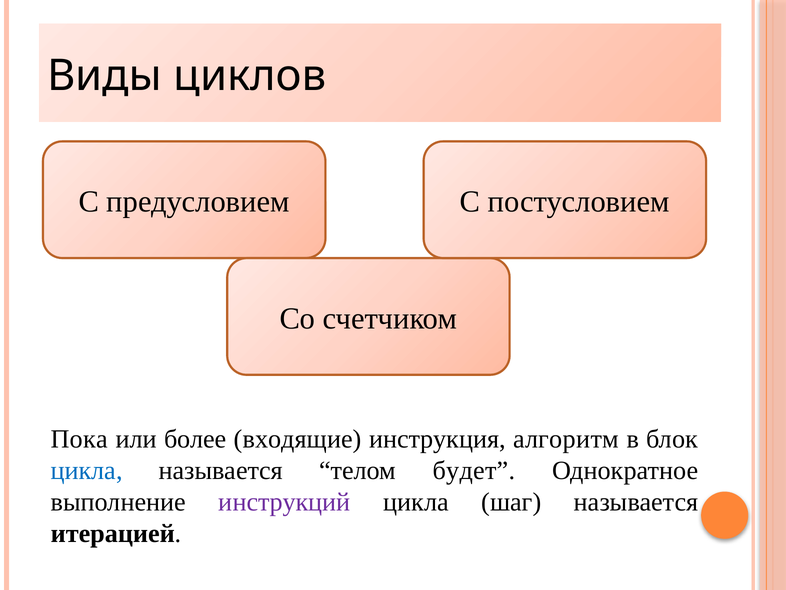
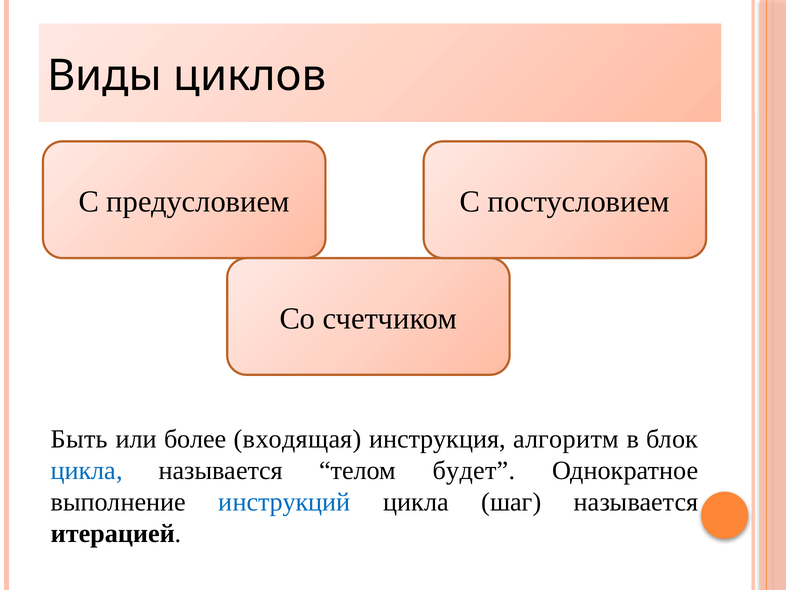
Пока: Пока -> Быть
входящие: входящие -> входящая
инструкций colour: purple -> blue
